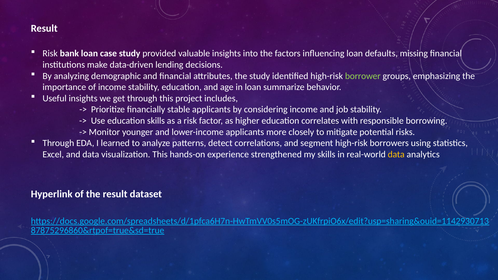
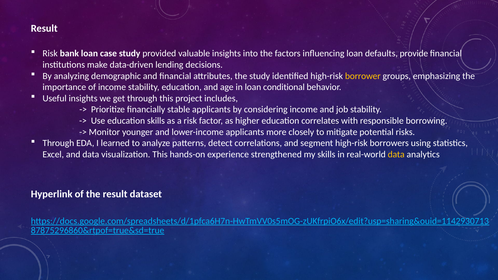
missing: missing -> provide
borrower colour: light green -> yellow
summarize: summarize -> conditional
